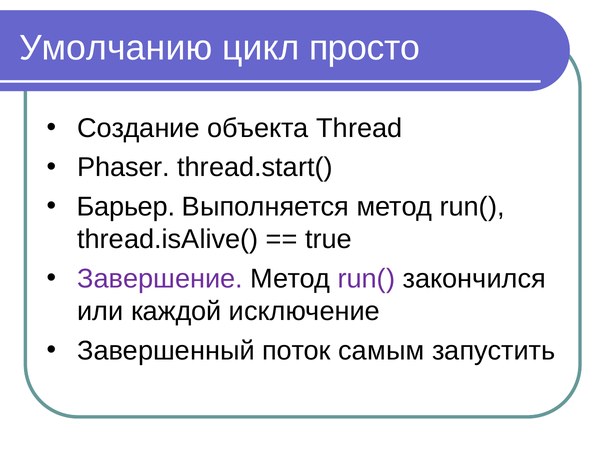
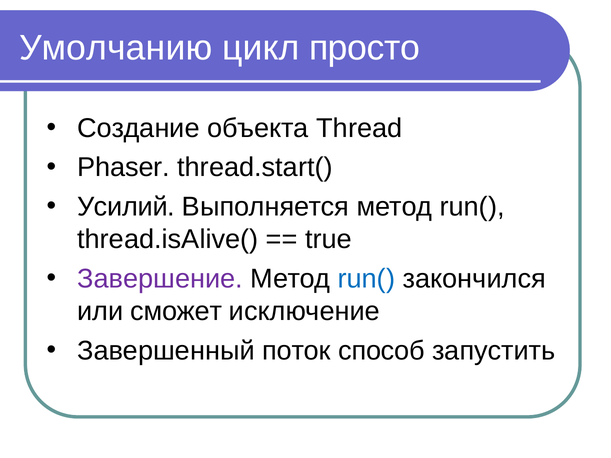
Барьер: Барьер -> Усилий
run( at (366, 279) colour: purple -> blue
каждой: каждой -> сможет
самым: самым -> способ
